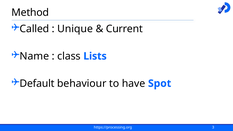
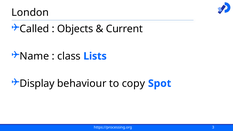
Method: Method -> London
Unique: Unique -> Objects
Default: Default -> Display
have: have -> copy
